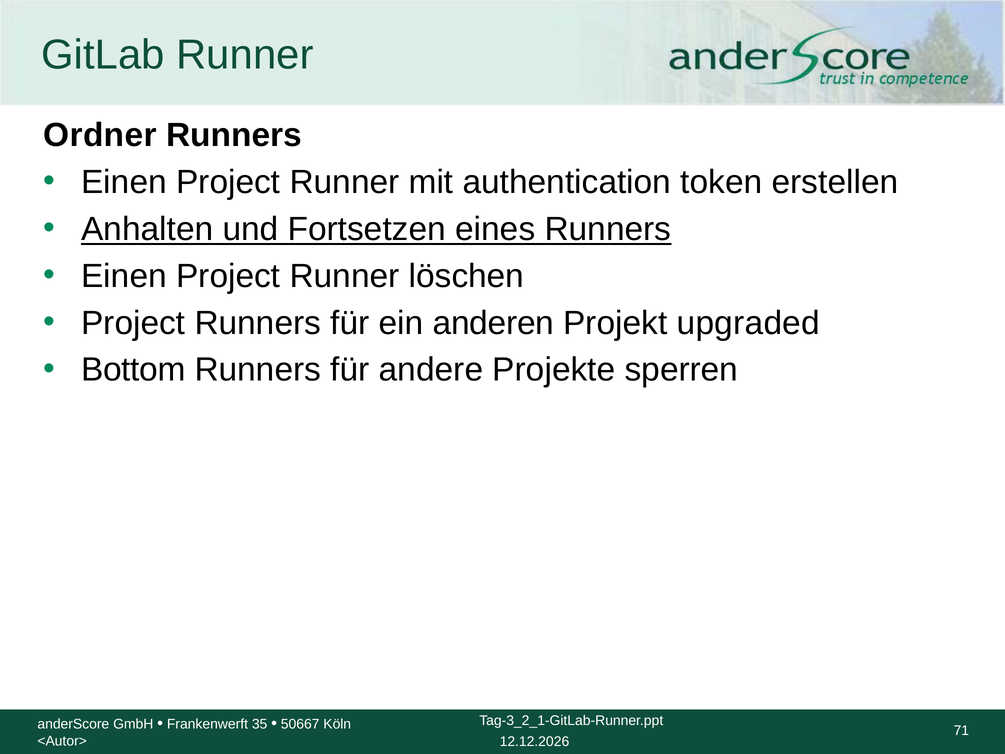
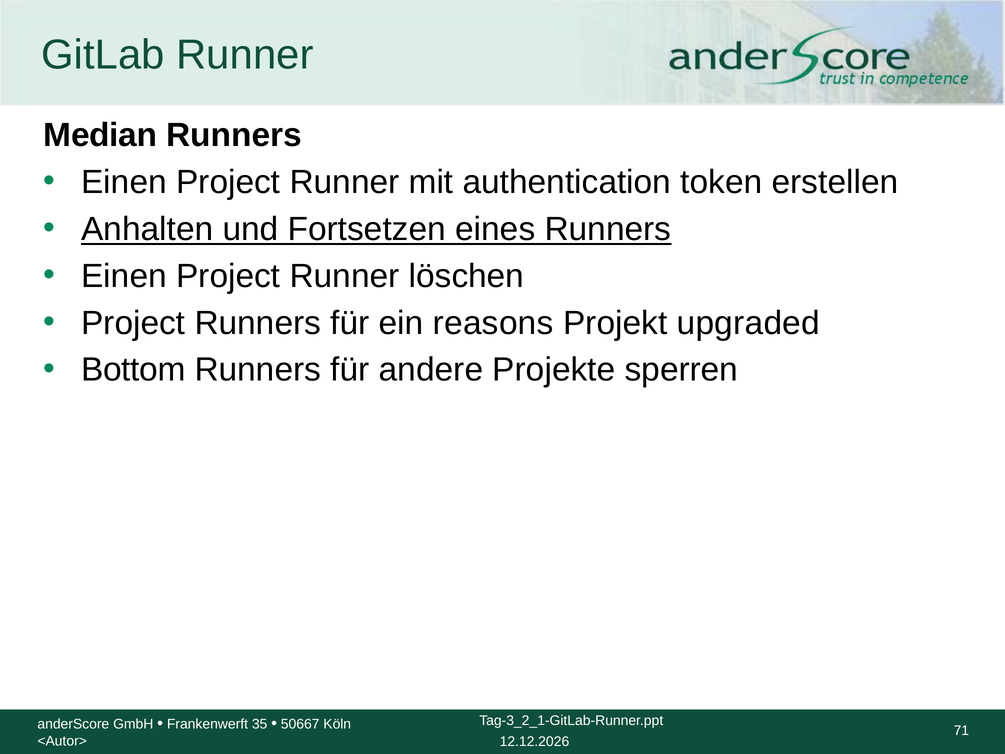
Ordner: Ordner -> Median
anderen: anderen -> reasons
